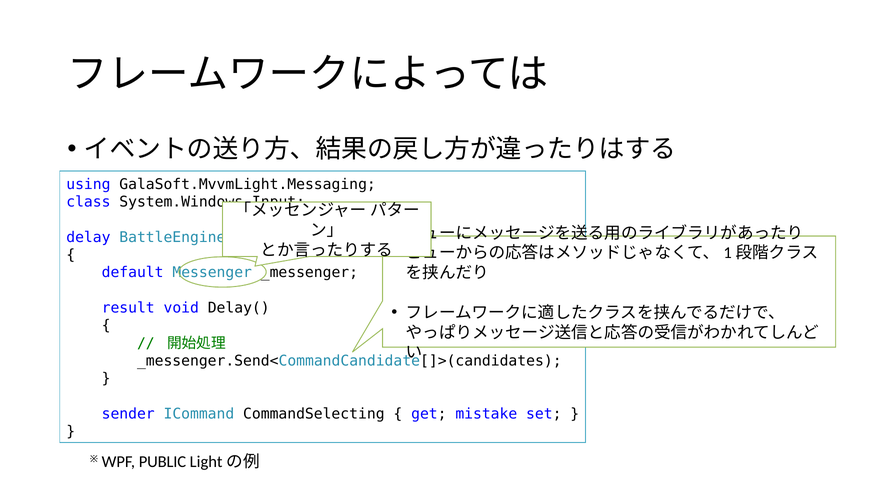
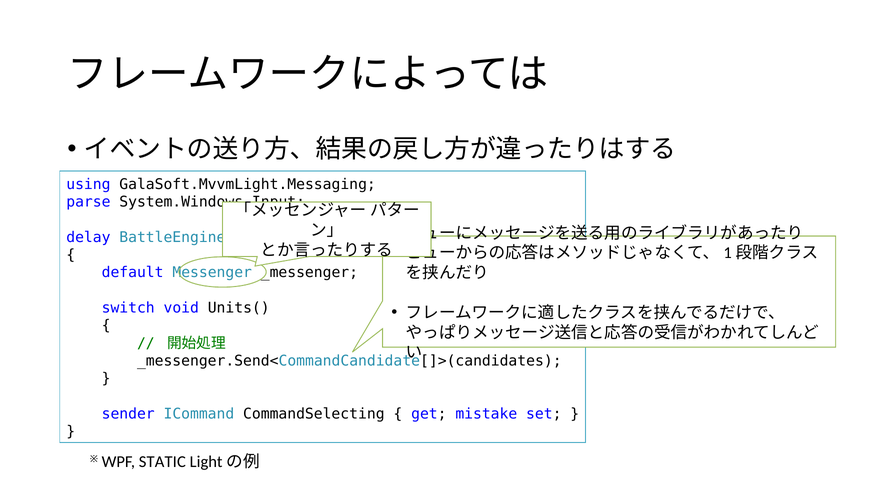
class: class -> parse
result: result -> switch
Delay(: Delay( -> Units(
PUBLIC: PUBLIC -> STATIC
